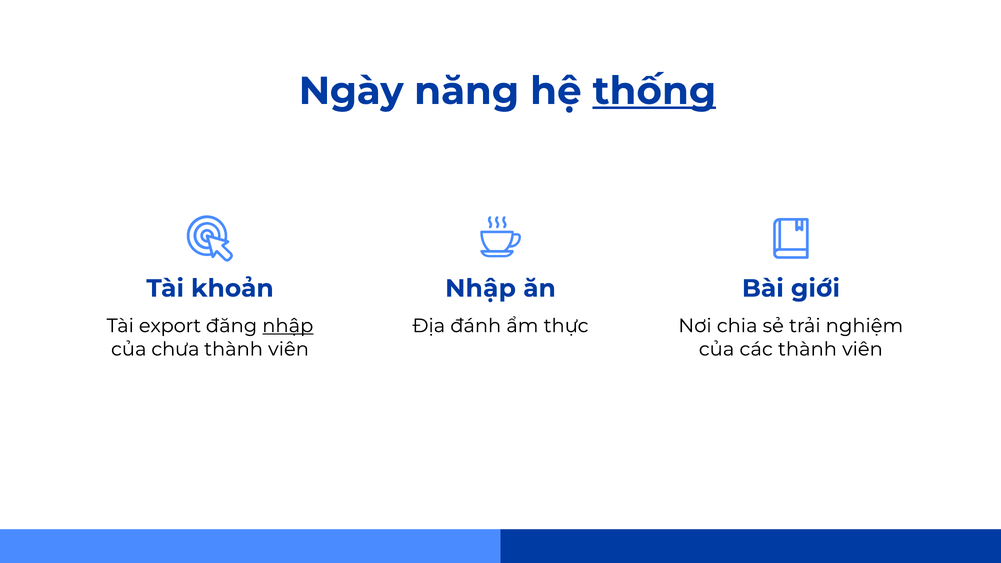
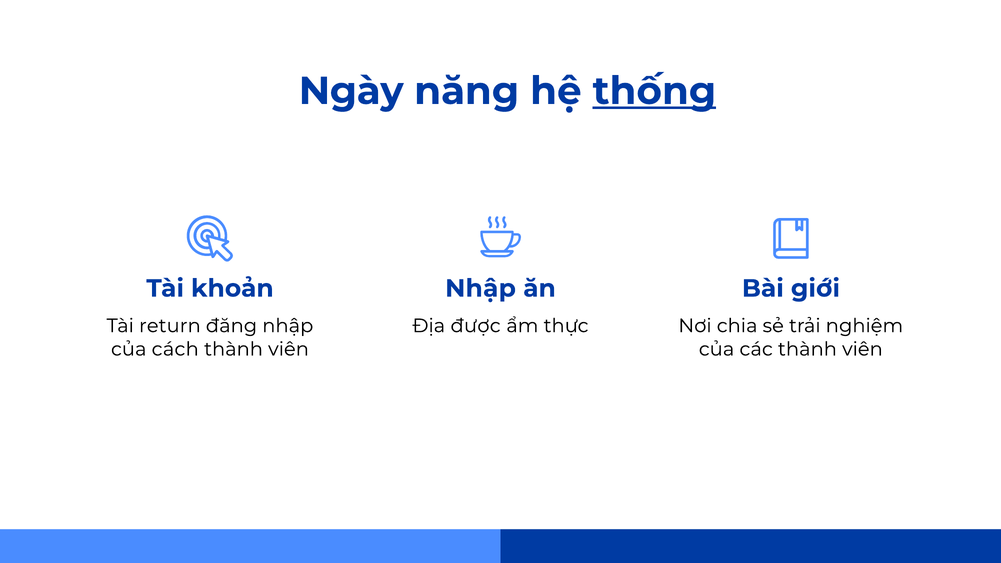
export: export -> return
nhập at (288, 326) underline: present -> none
đánh: đánh -> được
chưa: chưa -> cách
